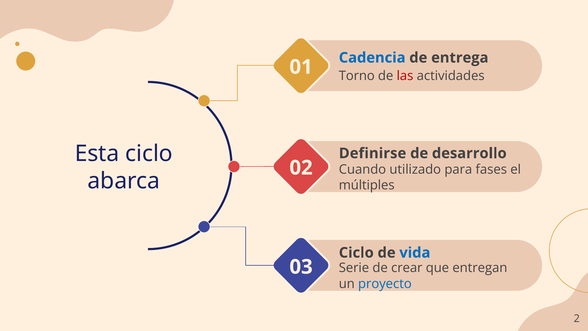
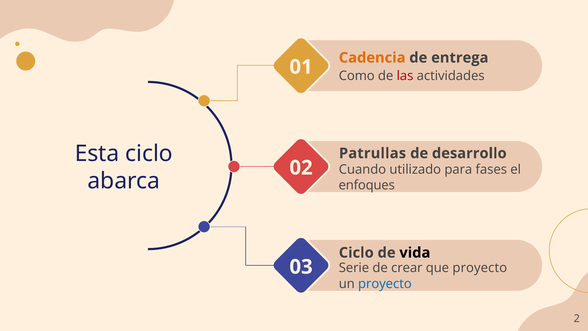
Cadencia colour: blue -> orange
Torno: Torno -> Como
Definirse: Definirse -> Patrullas
múltiples: múltiples -> enfoques
vida colour: blue -> black
que entregan: entregan -> proyecto
